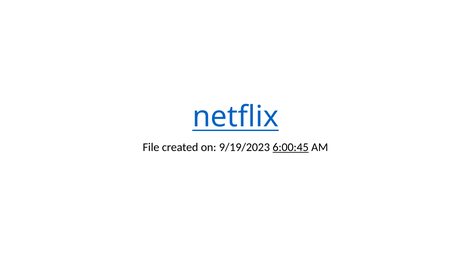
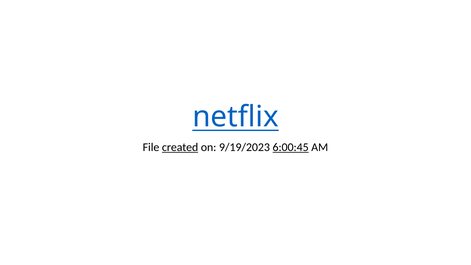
created underline: none -> present
